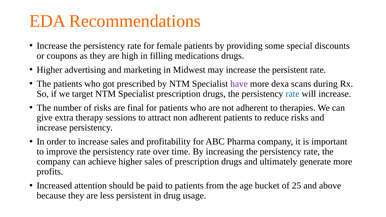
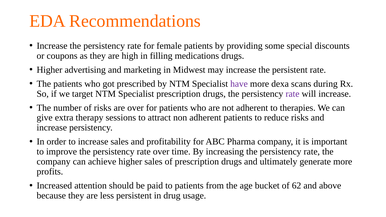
rate at (292, 94) colour: blue -> purple
are final: final -> over
25: 25 -> 62
